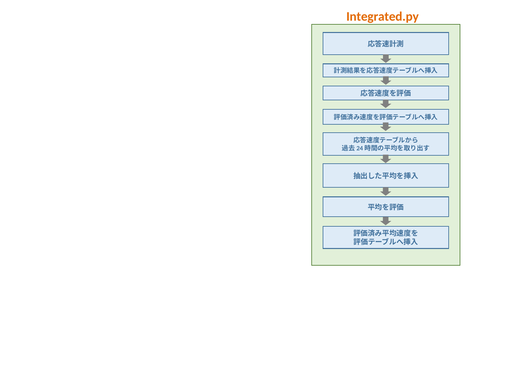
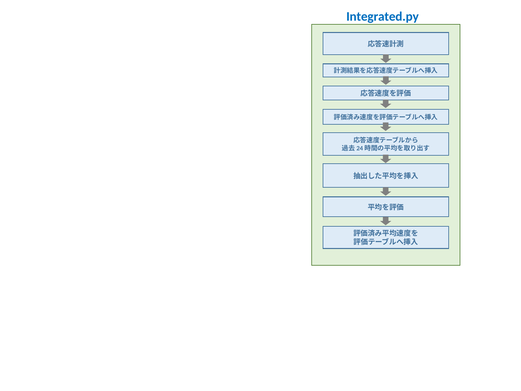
Integrated.py colour: orange -> blue
